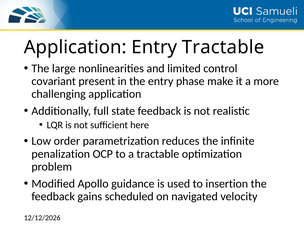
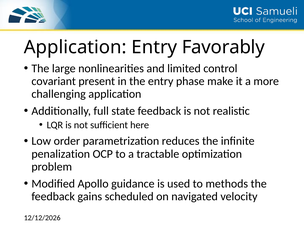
Entry Tractable: Tractable -> Favorably
insertion: insertion -> methods
